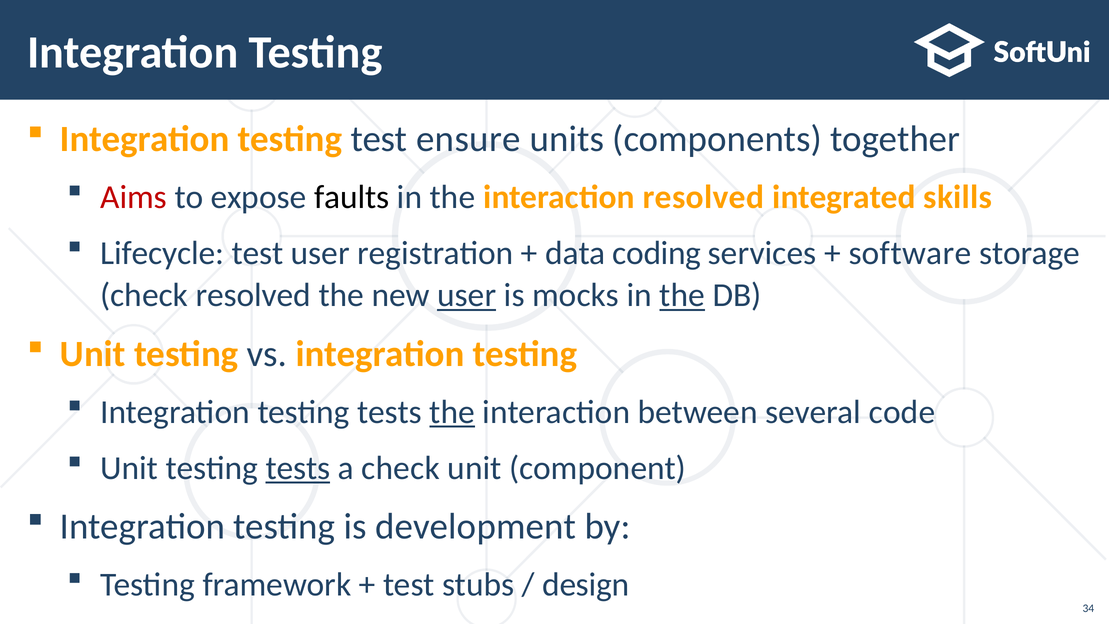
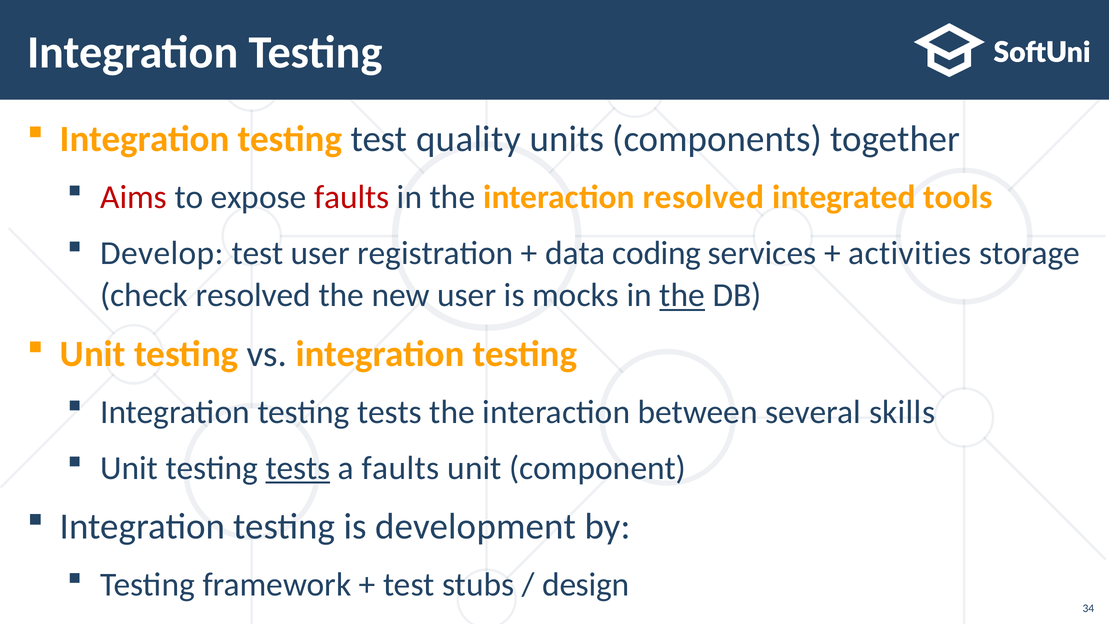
ensure: ensure -> quality
faults at (352, 197) colour: black -> red
skills: skills -> tools
Lifecycle: Lifecycle -> Develop
software: software -> activities
user at (467, 295) underline: present -> none
the at (452, 412) underline: present -> none
code: code -> skills
a check: check -> faults
